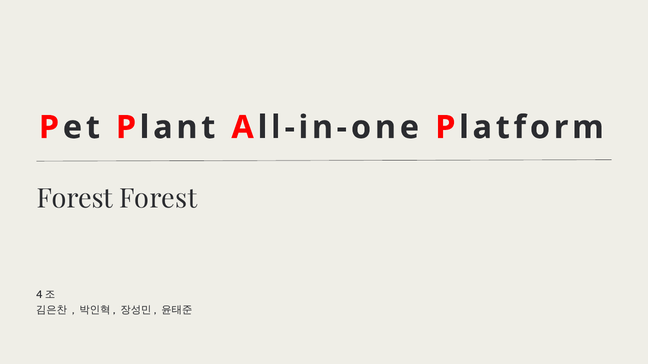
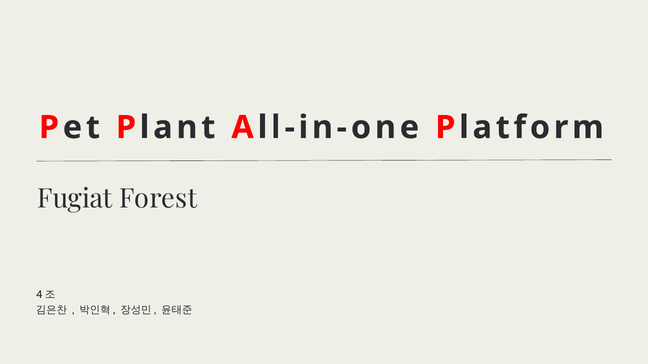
Forest at (75, 199): Forest -> Fugiat
